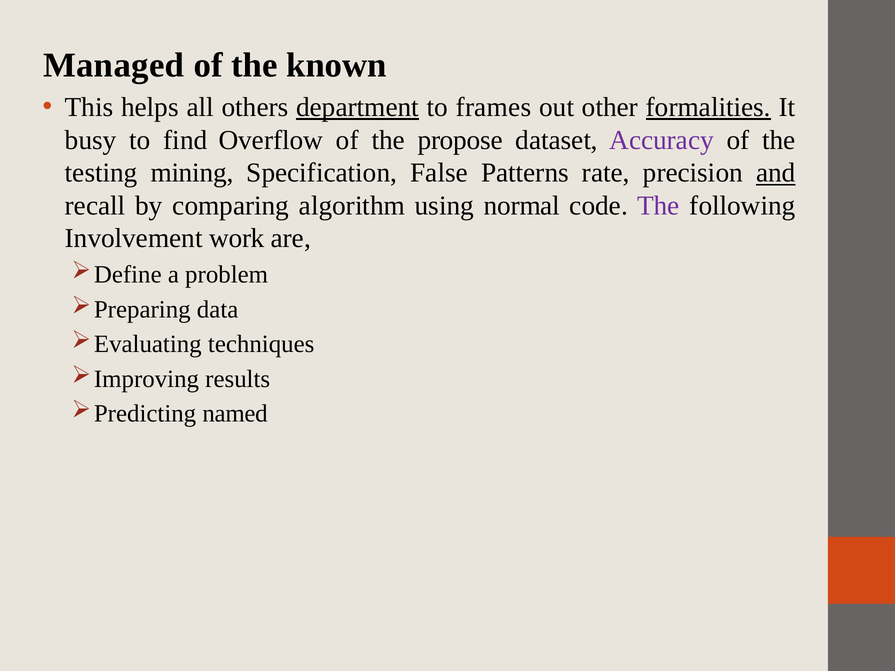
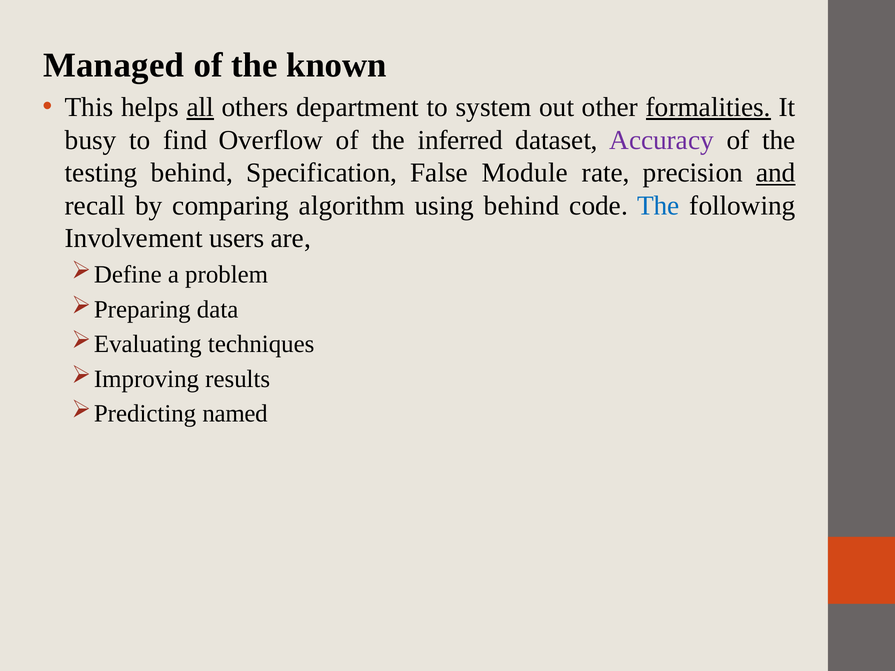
all underline: none -> present
department underline: present -> none
frames: frames -> system
propose: propose -> inferred
testing mining: mining -> behind
Patterns: Patterns -> Module
using normal: normal -> behind
The at (658, 206) colour: purple -> blue
work: work -> users
